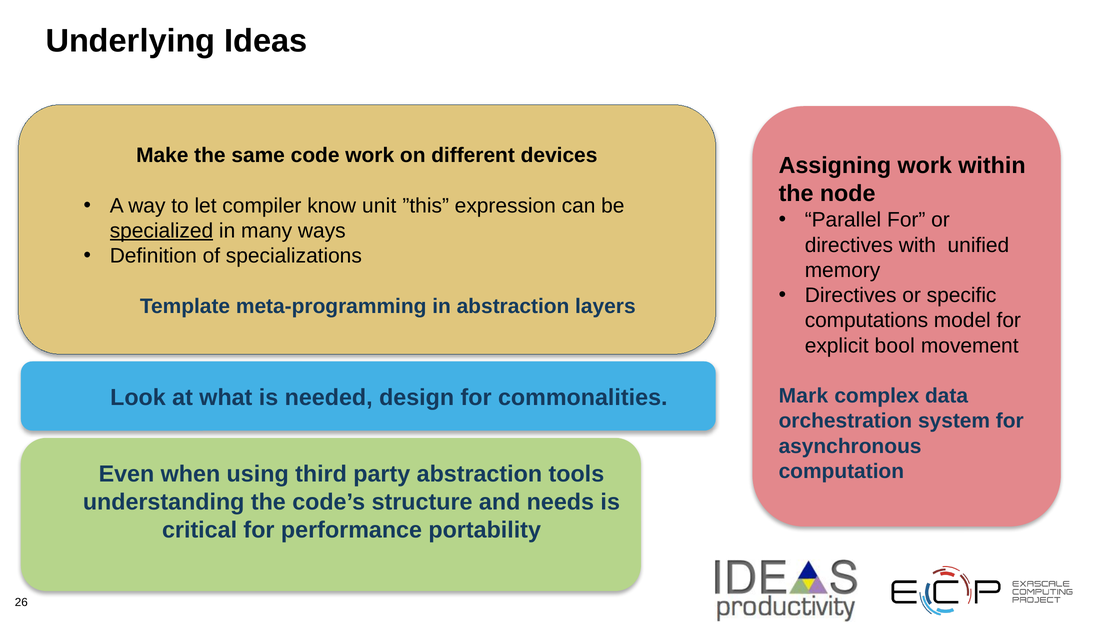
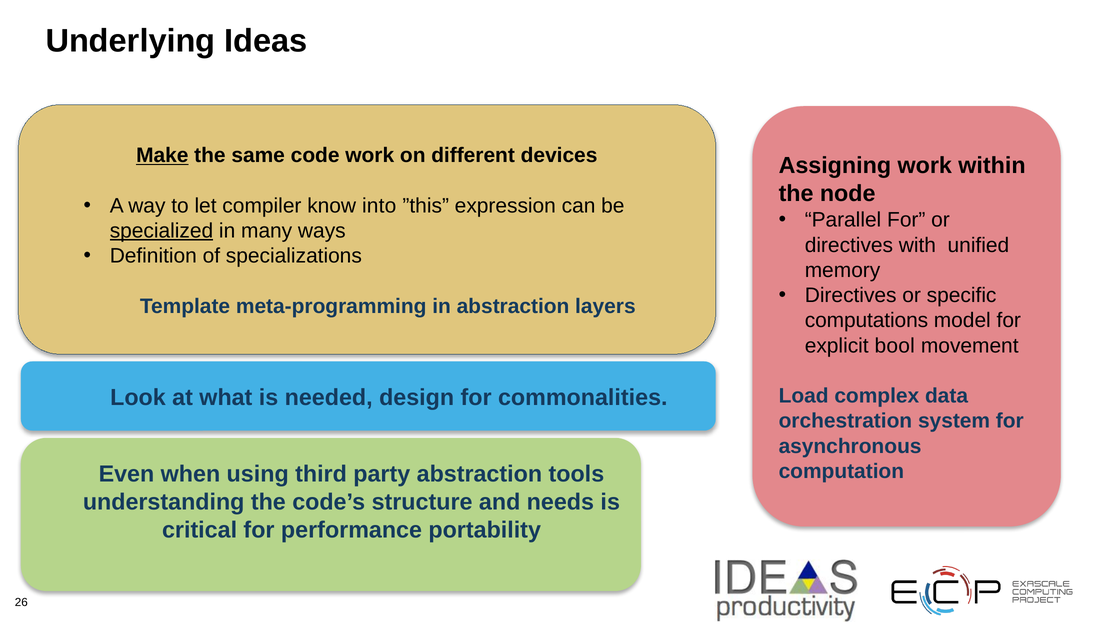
Make underline: none -> present
unit: unit -> into
Mark: Mark -> Load
